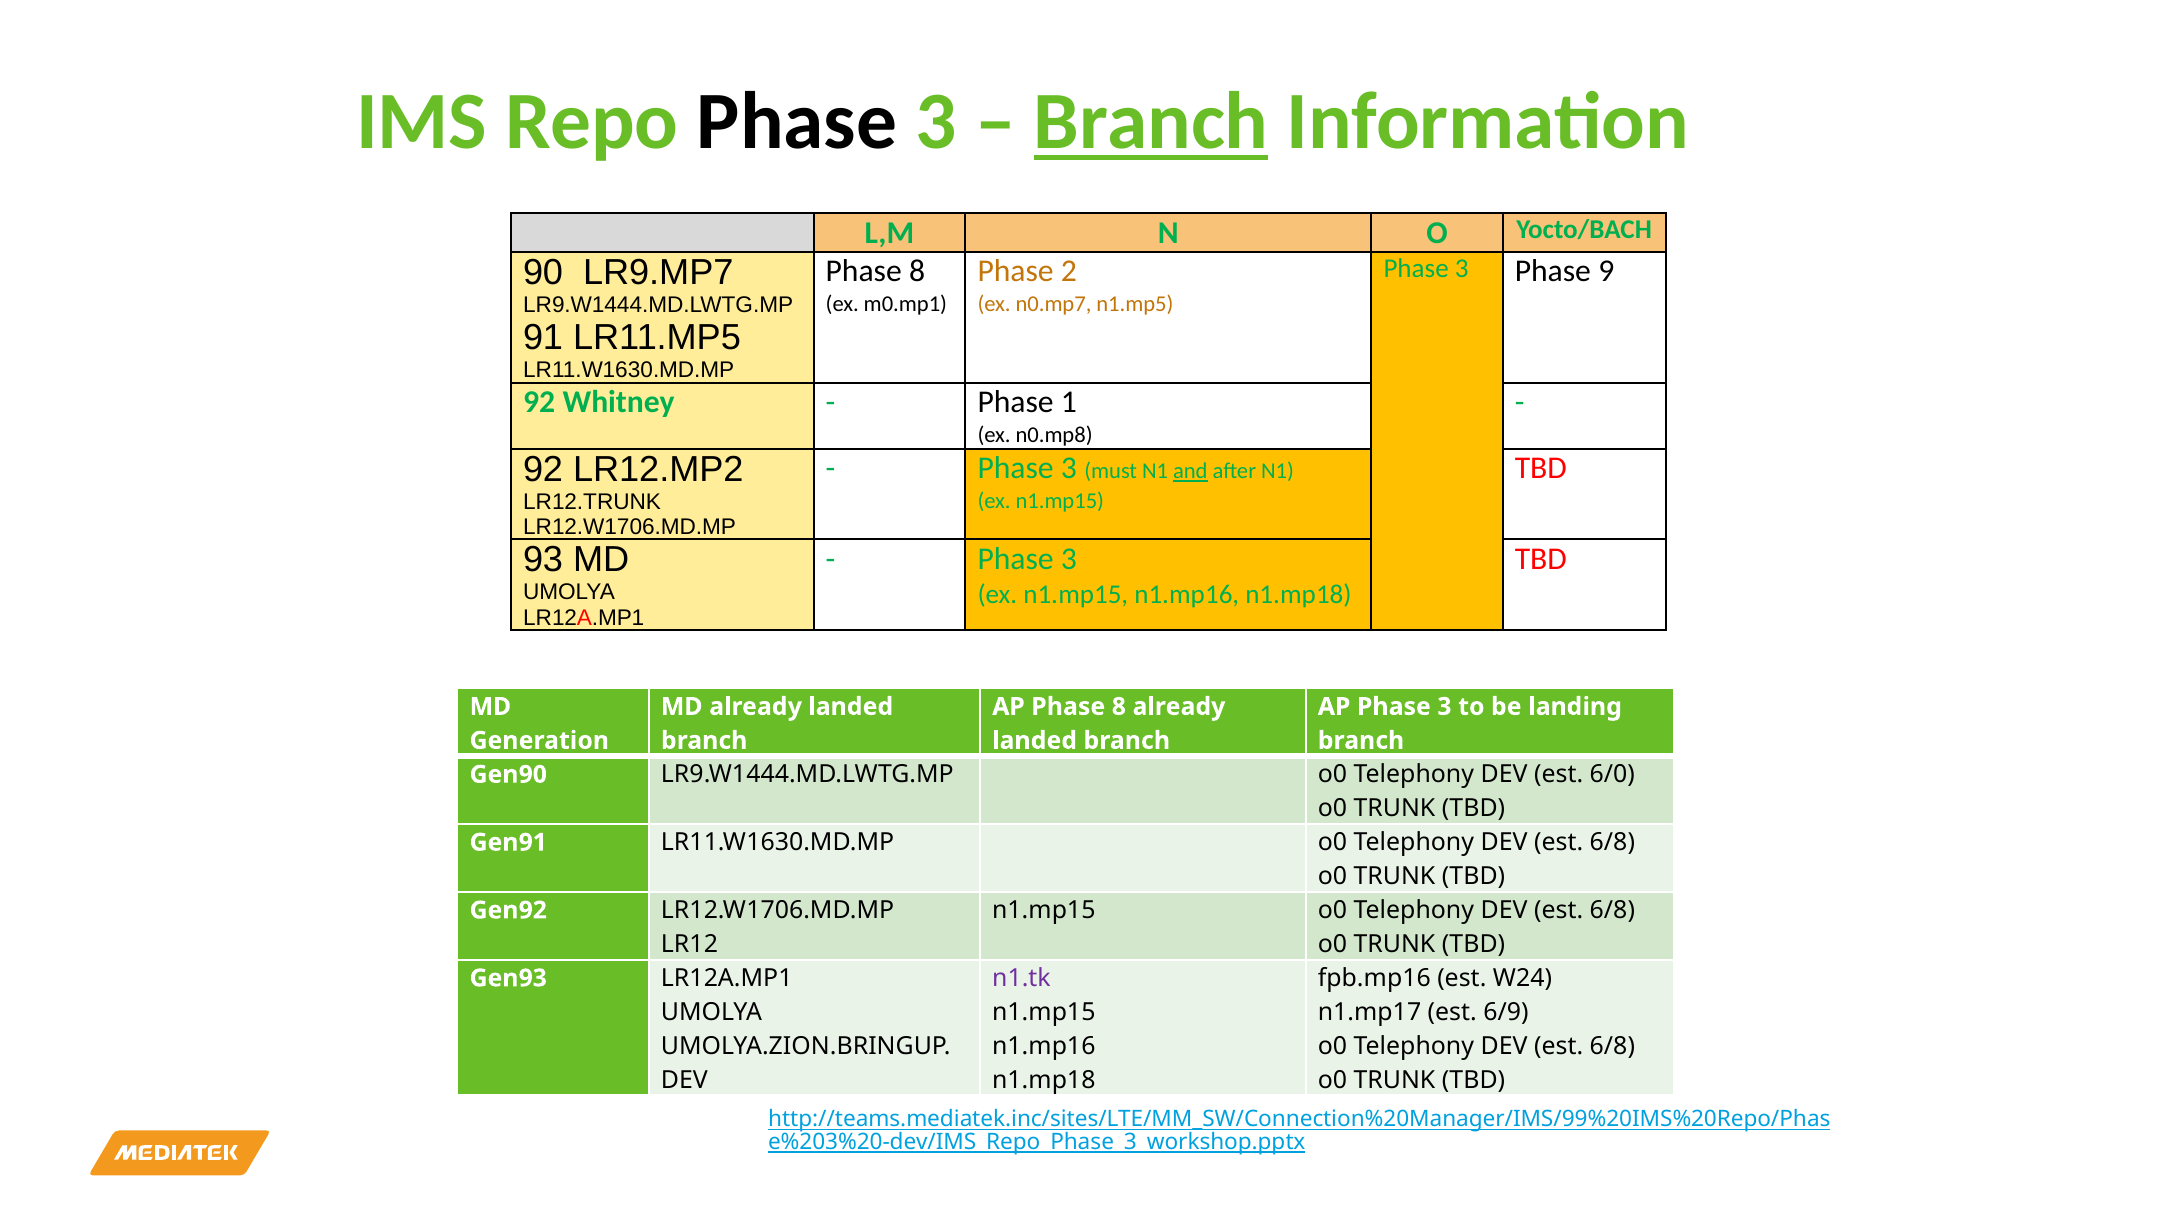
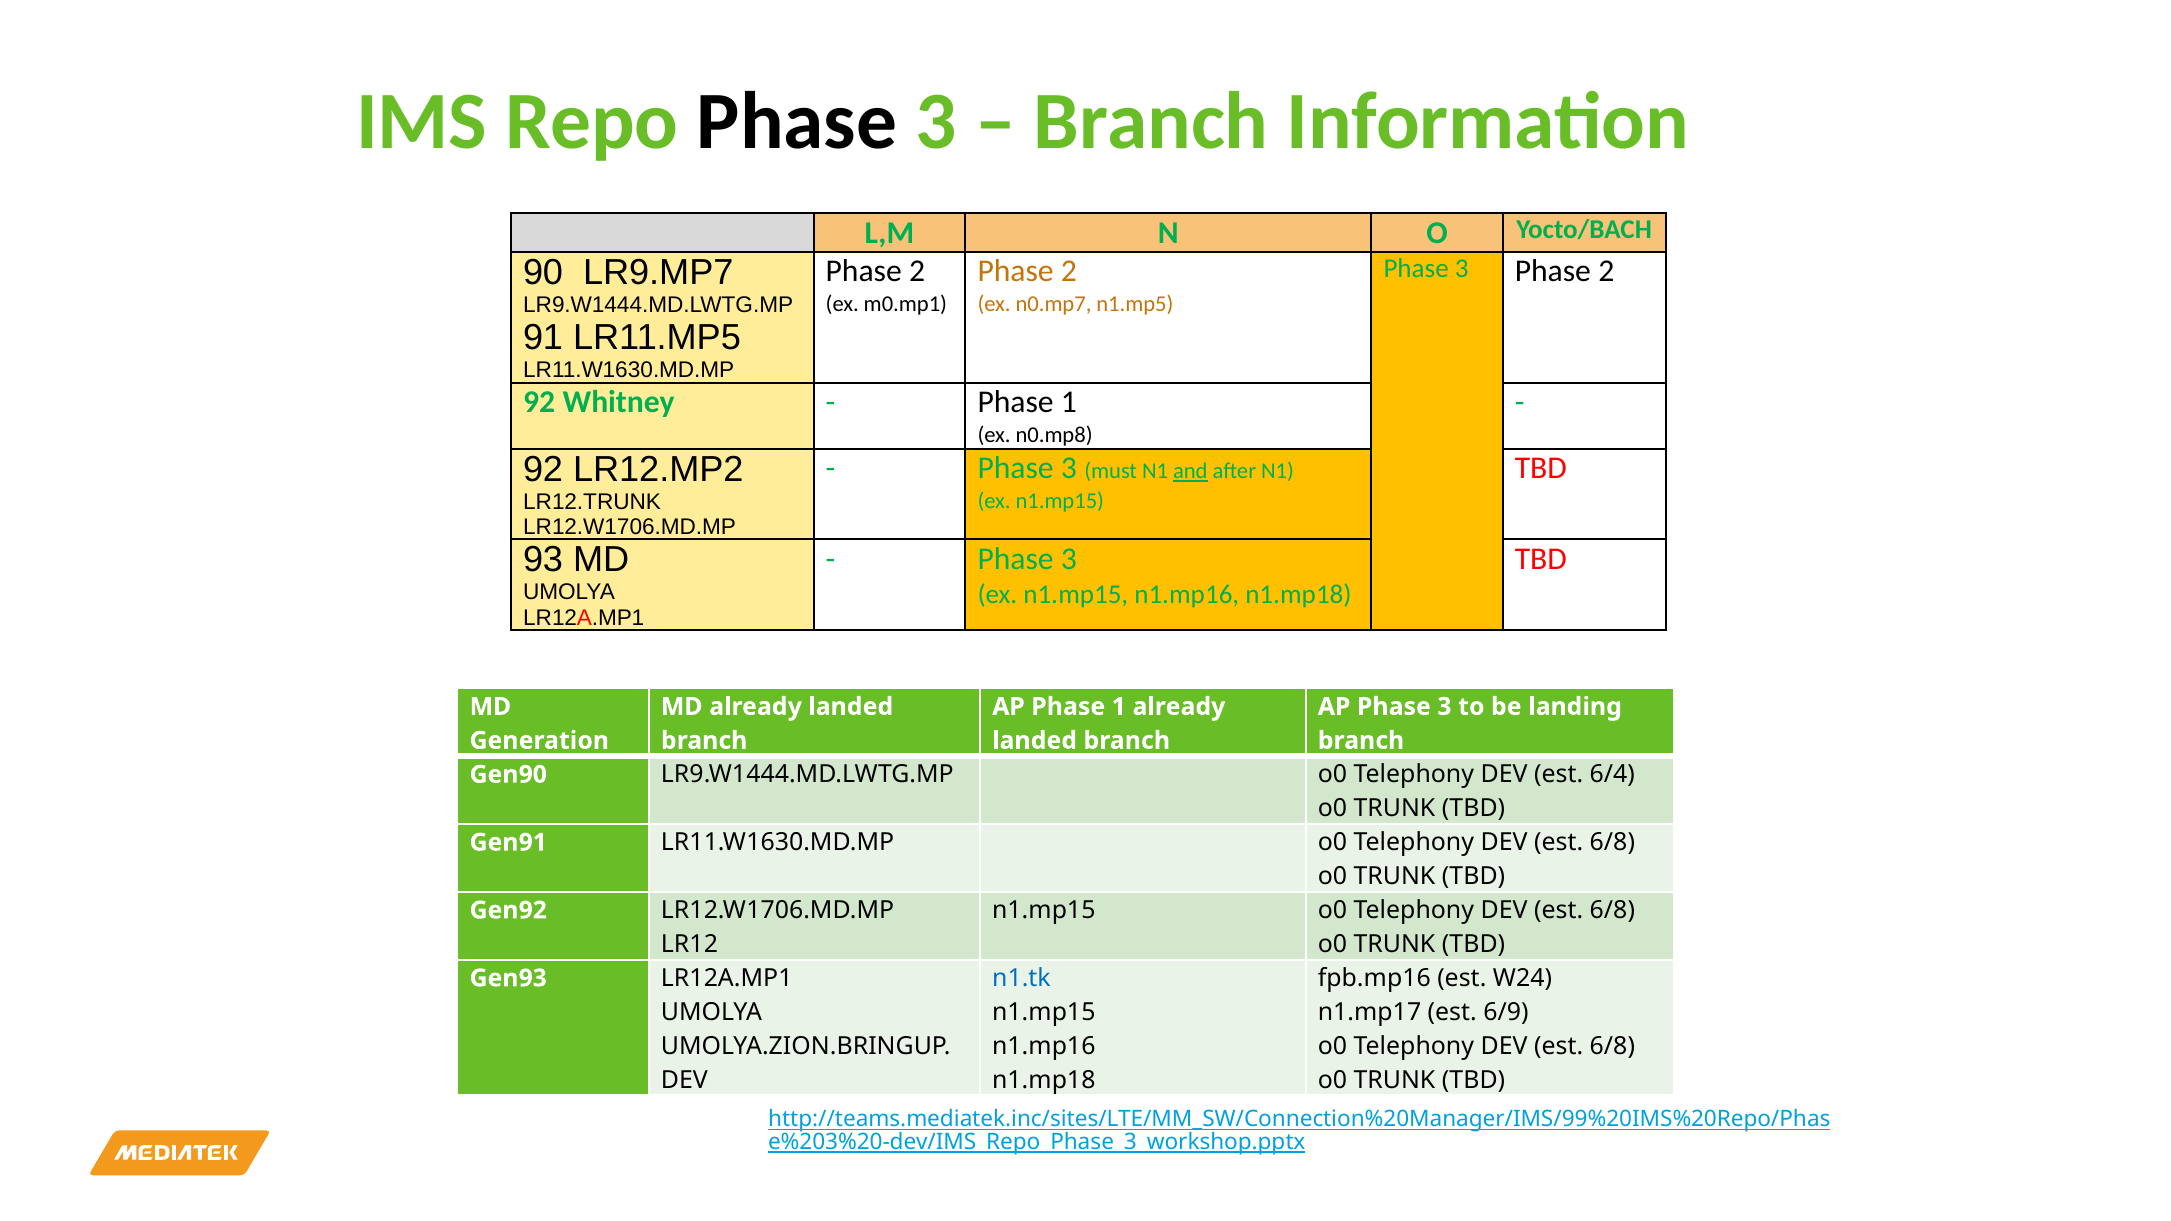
Branch at (1151, 122) underline: present -> none
3 Phase 9: 9 -> 2
8 at (917, 271): 8 -> 2
AP Phase 8: 8 -> 1
6/0: 6/0 -> 6/4
n1.tk colour: purple -> blue
